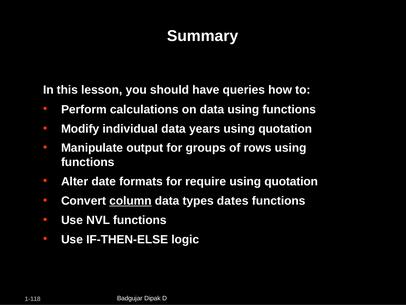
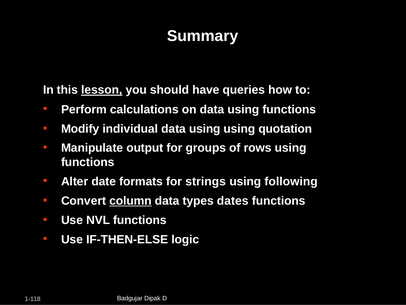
lesson underline: none -> present
individual data years: years -> using
require: require -> strings
quotation at (291, 181): quotation -> following
